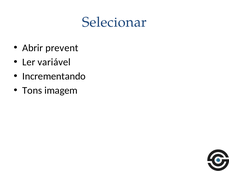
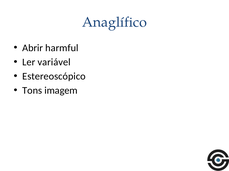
Selecionar: Selecionar -> Anaglífico
prevent: prevent -> harmful
Incrementando: Incrementando -> Estereoscópico
